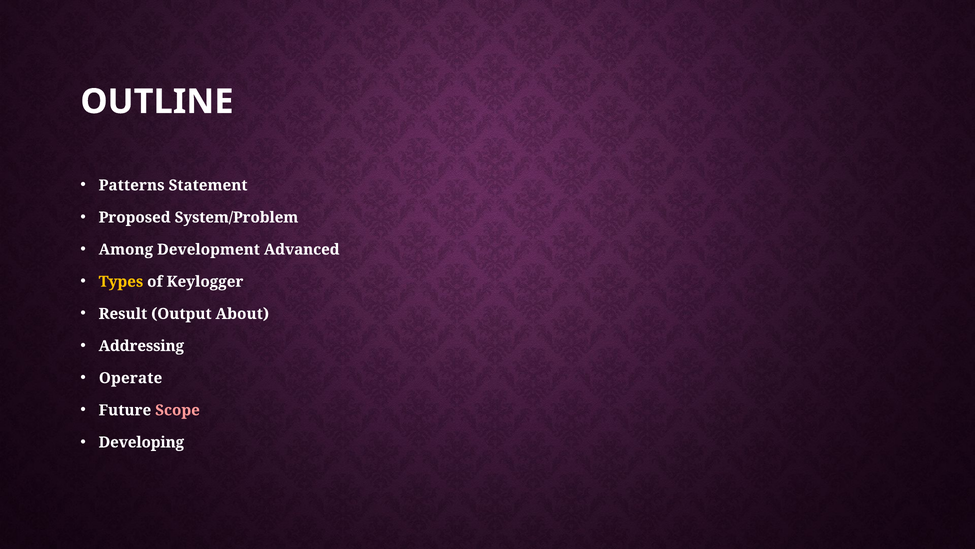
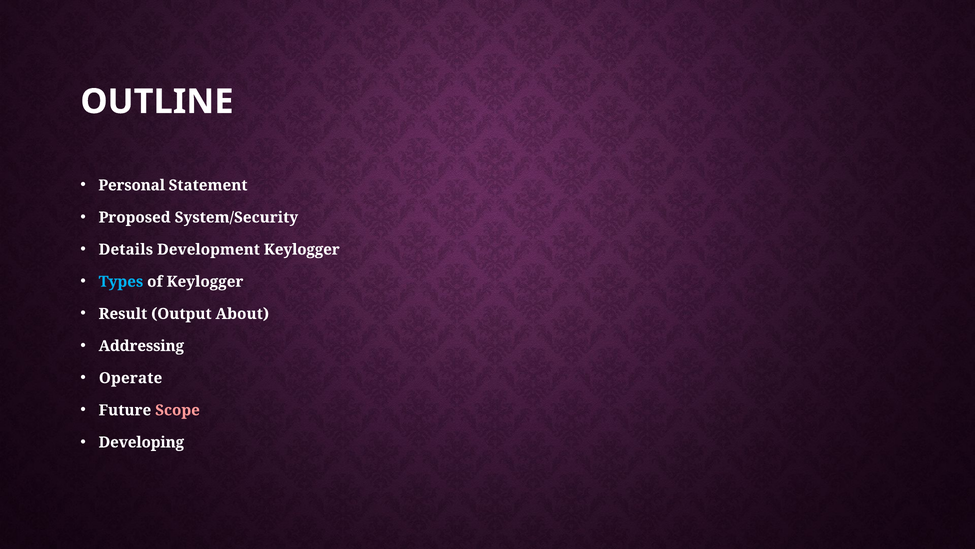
Patterns: Patterns -> Personal
System/Problem: System/Problem -> System/Security
Among: Among -> Details
Development Advanced: Advanced -> Keylogger
Types colour: yellow -> light blue
